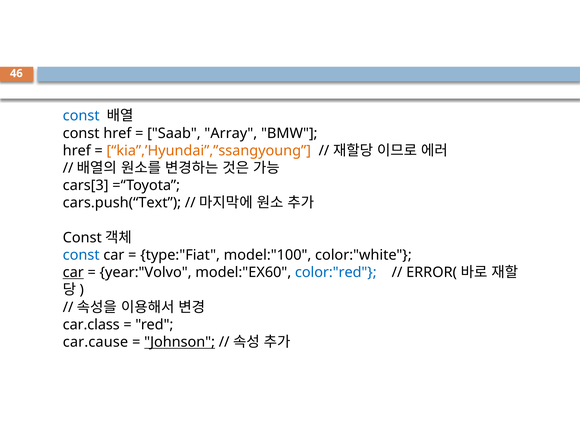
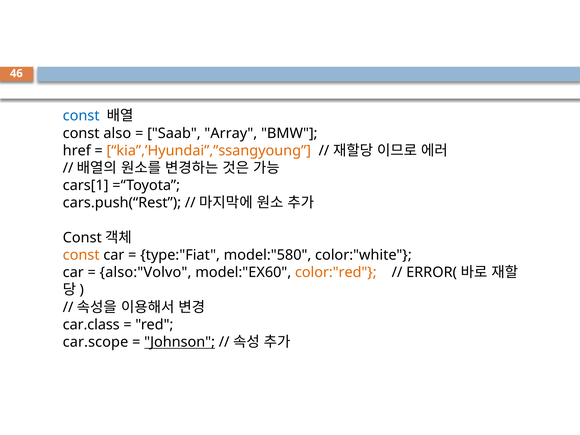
const href: href -> also
cars[3: cars[3 -> cars[1
cars.push(“Text: cars.push(“Text -> cars.push(“Rest
const at (81, 255) colour: blue -> orange
model:"100: model:"100 -> model:"580
car at (73, 272) underline: present -> none
year:"Volvo: year:"Volvo -> also:"Volvo
color:"red colour: blue -> orange
car.cause: car.cause -> car.scope
